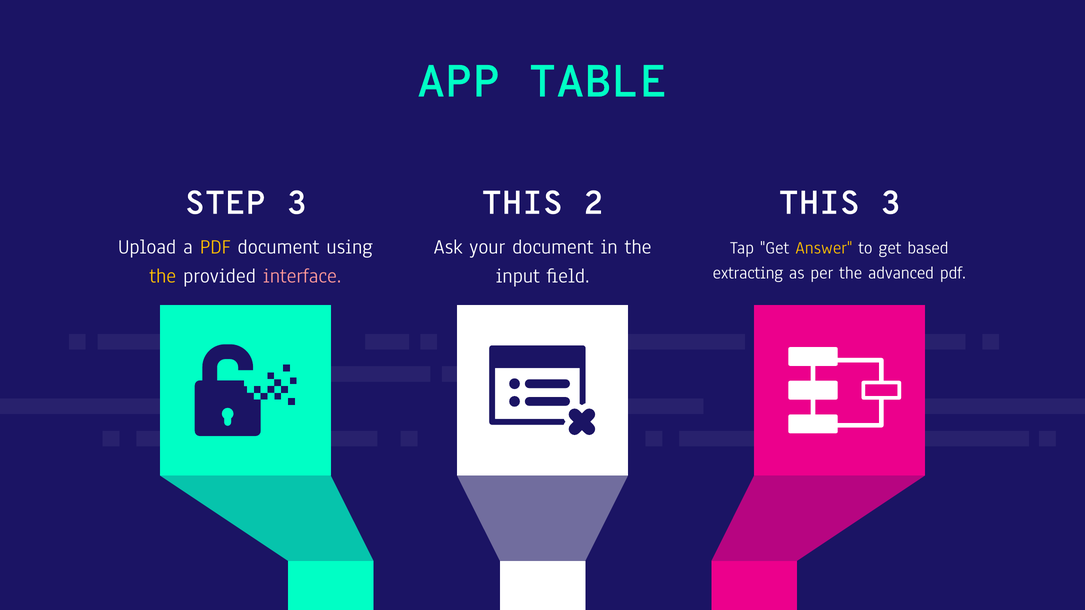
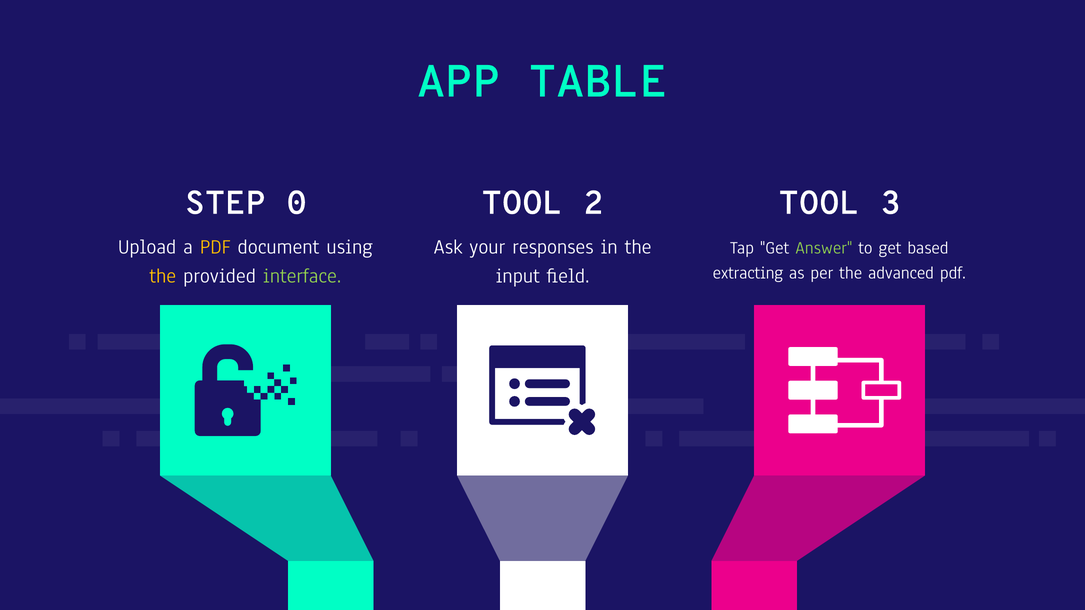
STEP 3: 3 -> 0
THIS at (522, 203): THIS -> TOOL
2 THIS: THIS -> TOOL
your document: document -> responses
Answer colour: yellow -> light green
interface colour: pink -> light green
